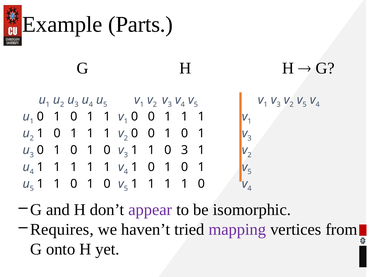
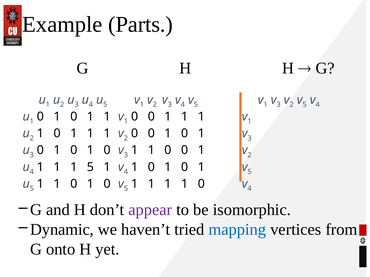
1 1 0 3: 3 -> 0
1 at (91, 167): 1 -> 5
Requires: Requires -> Dynamic
mapping colour: purple -> blue
